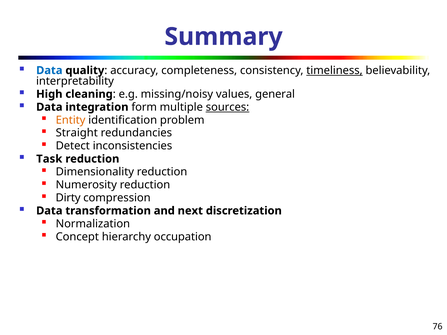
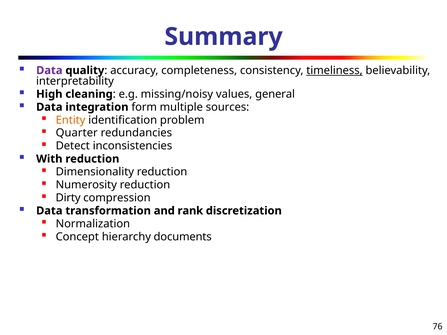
Data at (49, 70) colour: blue -> purple
sources underline: present -> none
Straight: Straight -> Quarter
Task: Task -> With
next: next -> rank
occupation: occupation -> documents
